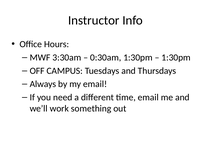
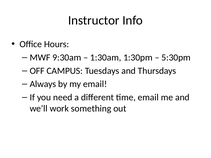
3:30am: 3:30am -> 9:30am
0:30am: 0:30am -> 1:30am
1:30pm at (176, 58): 1:30pm -> 5:30pm
